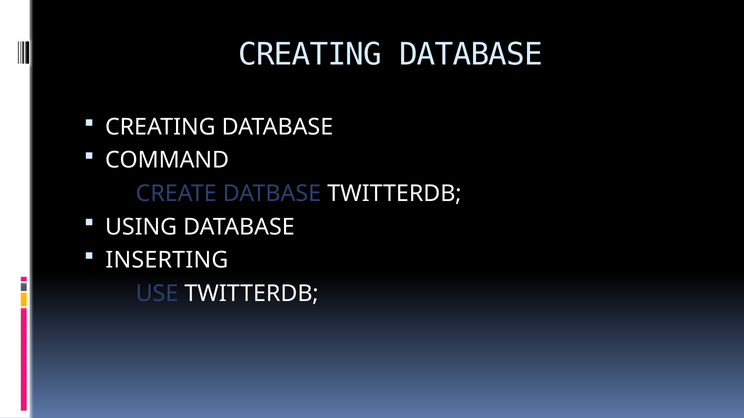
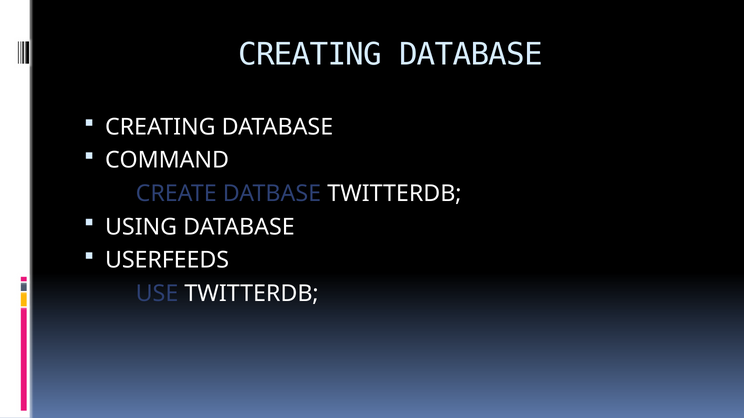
INSERTING: INSERTING -> USERFEEDS
